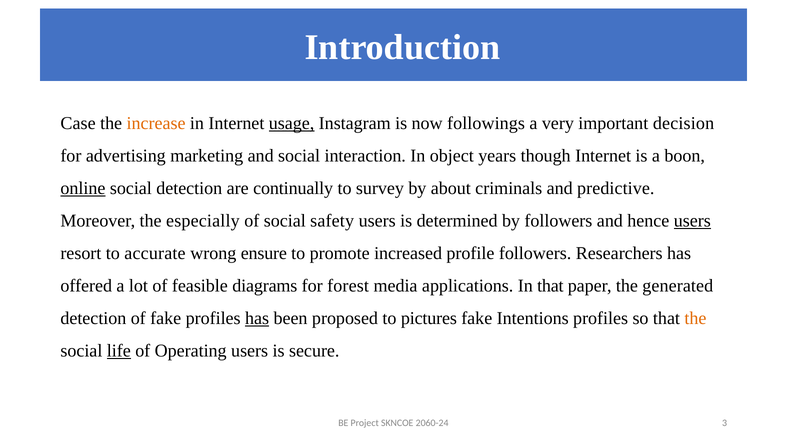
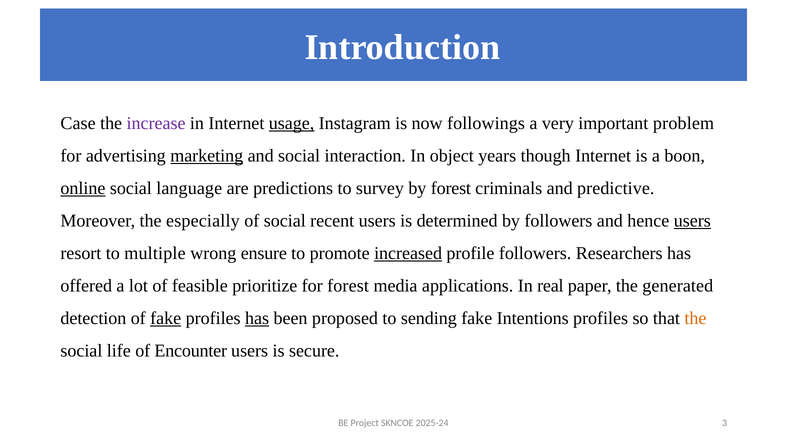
increase colour: orange -> purple
decision: decision -> problem
marketing underline: none -> present
social detection: detection -> language
continually: continually -> predictions
by about: about -> forest
safety: safety -> recent
accurate: accurate -> multiple
increased underline: none -> present
diagrams: diagrams -> prioritize
In that: that -> real
fake at (166, 318) underline: none -> present
pictures: pictures -> sending
life underline: present -> none
Operating: Operating -> Encounter
2060-24: 2060-24 -> 2025-24
